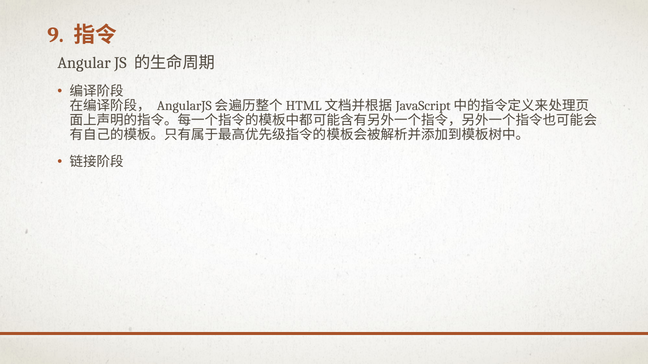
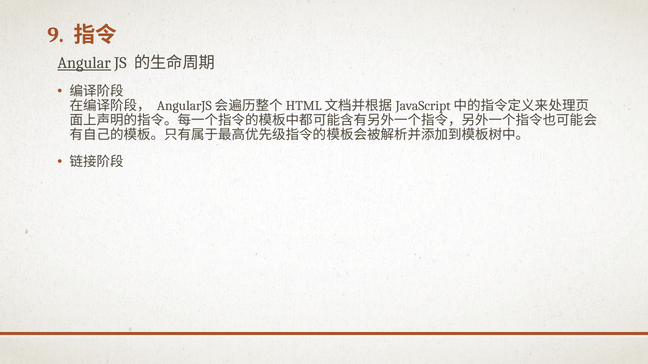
Angular underline: none -> present
